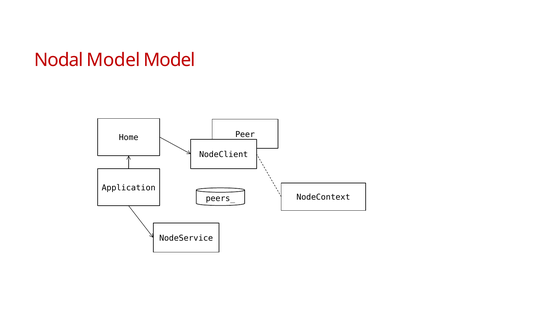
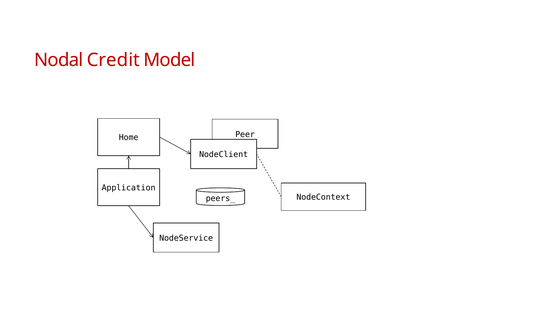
Nodal Model: Model -> Credit
